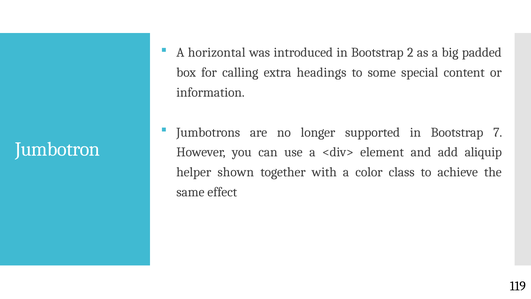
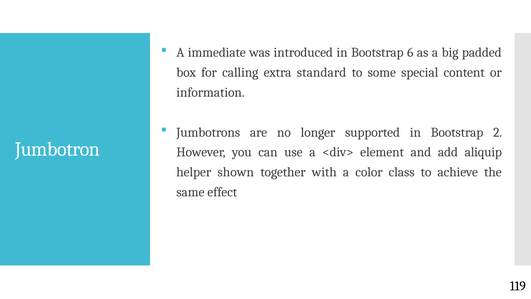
horizontal: horizontal -> immediate
2: 2 -> 6
headings: headings -> standard
7: 7 -> 2
